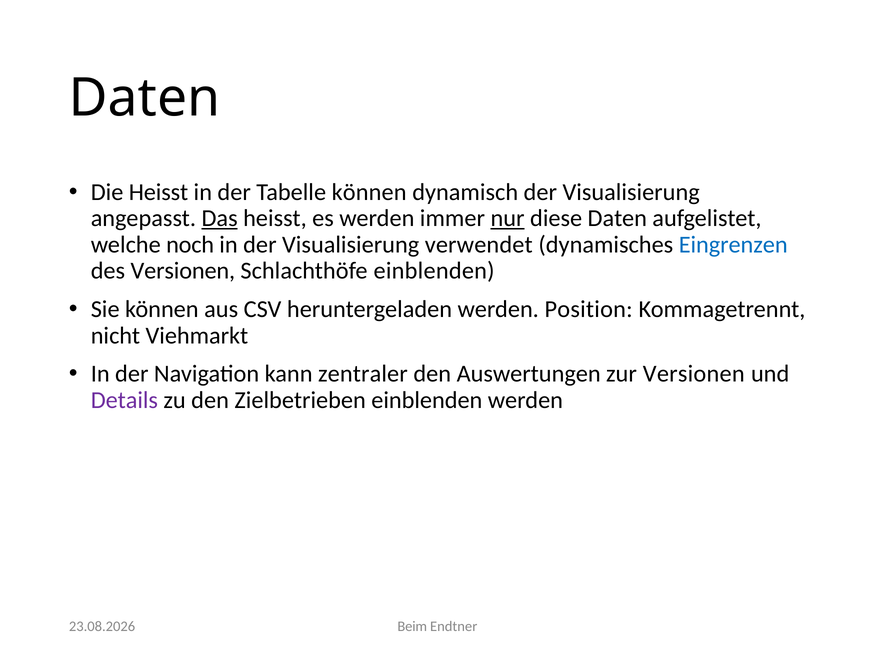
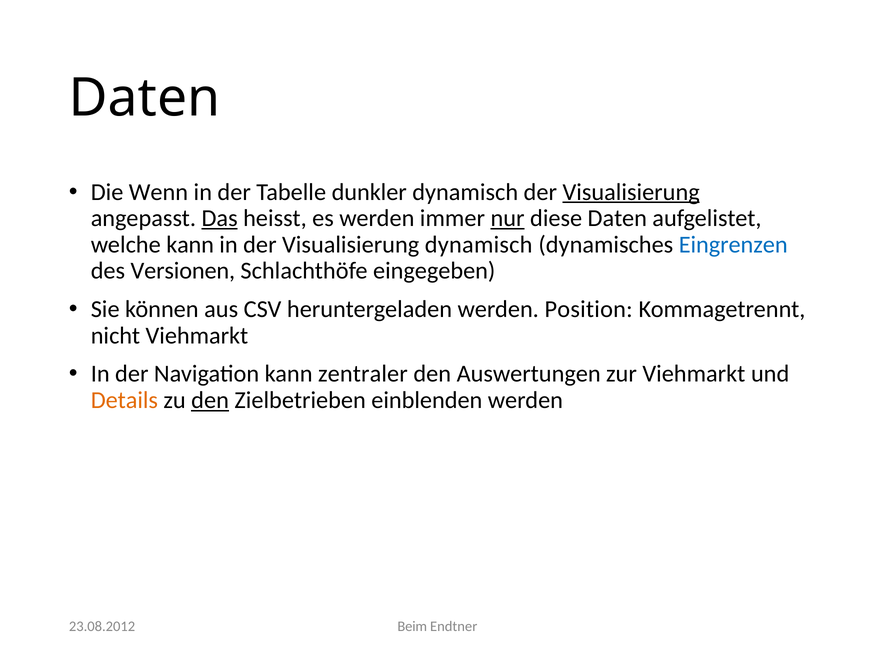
Die Heisst: Heisst -> Wenn
Tabelle können: können -> dunkler
Visualisierung at (631, 192) underline: none -> present
welche noch: noch -> kann
Visualisierung verwendet: verwendet -> dynamisch
Schlachthöfe einblenden: einblenden -> eingegeben
zur Versionen: Versionen -> Viehmarkt
Details colour: purple -> orange
den at (210, 400) underline: none -> present
23.08.2026: 23.08.2026 -> 23.08.2012
